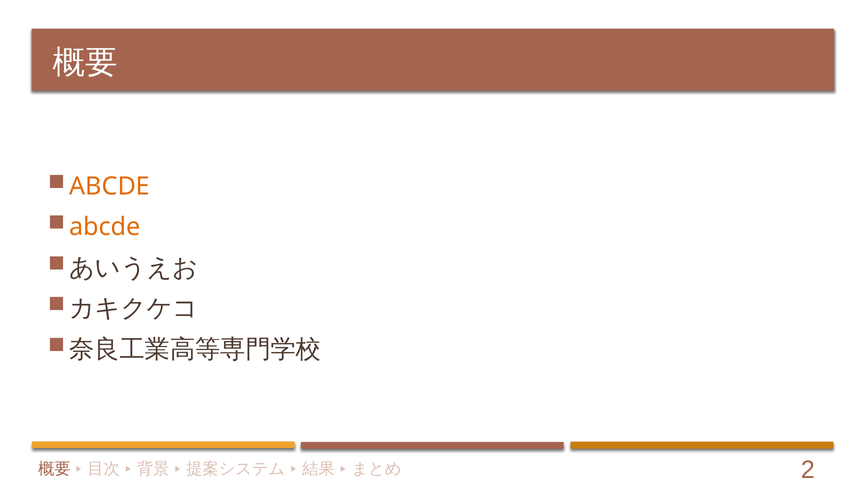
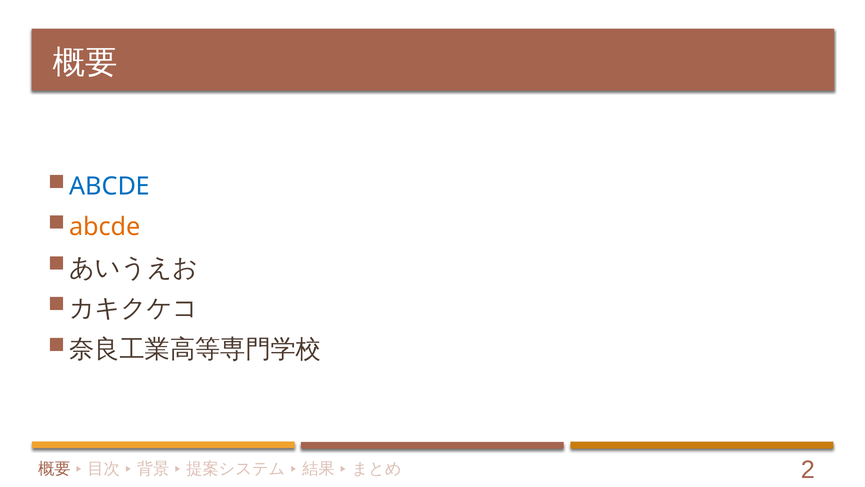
ABCDE at (110, 186) colour: orange -> blue
